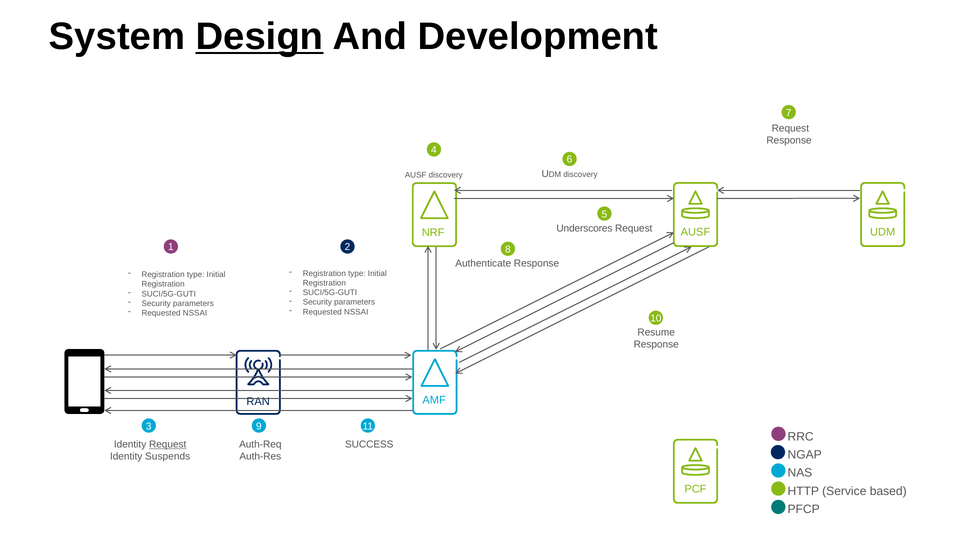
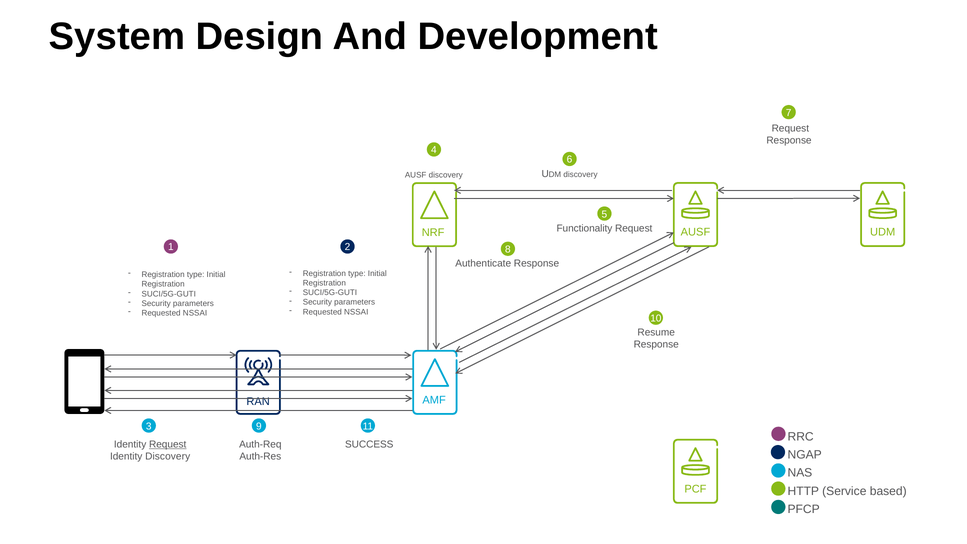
Design underline: present -> none
Underscores: Underscores -> Functionality
Identity Suspends: Suspends -> Discovery
